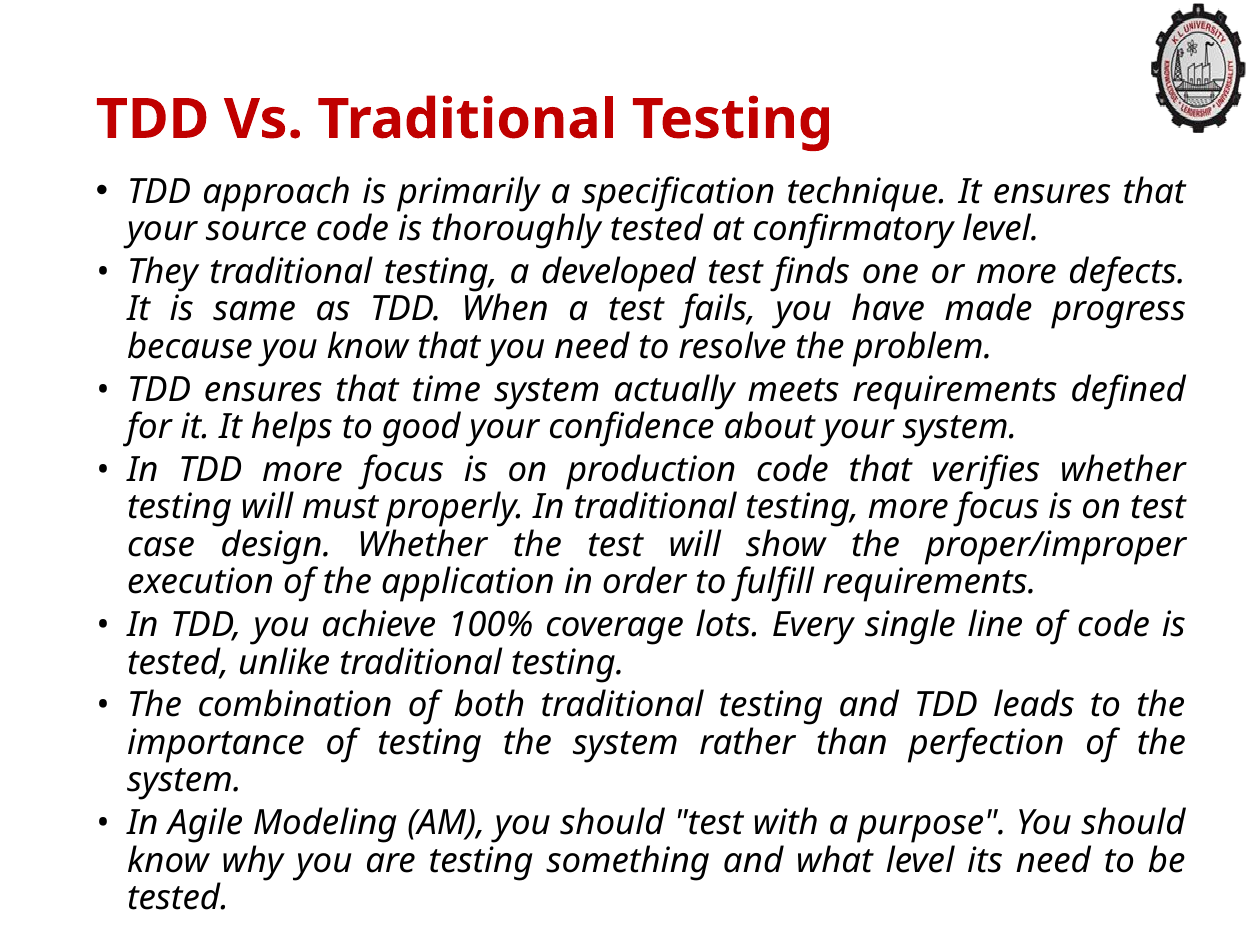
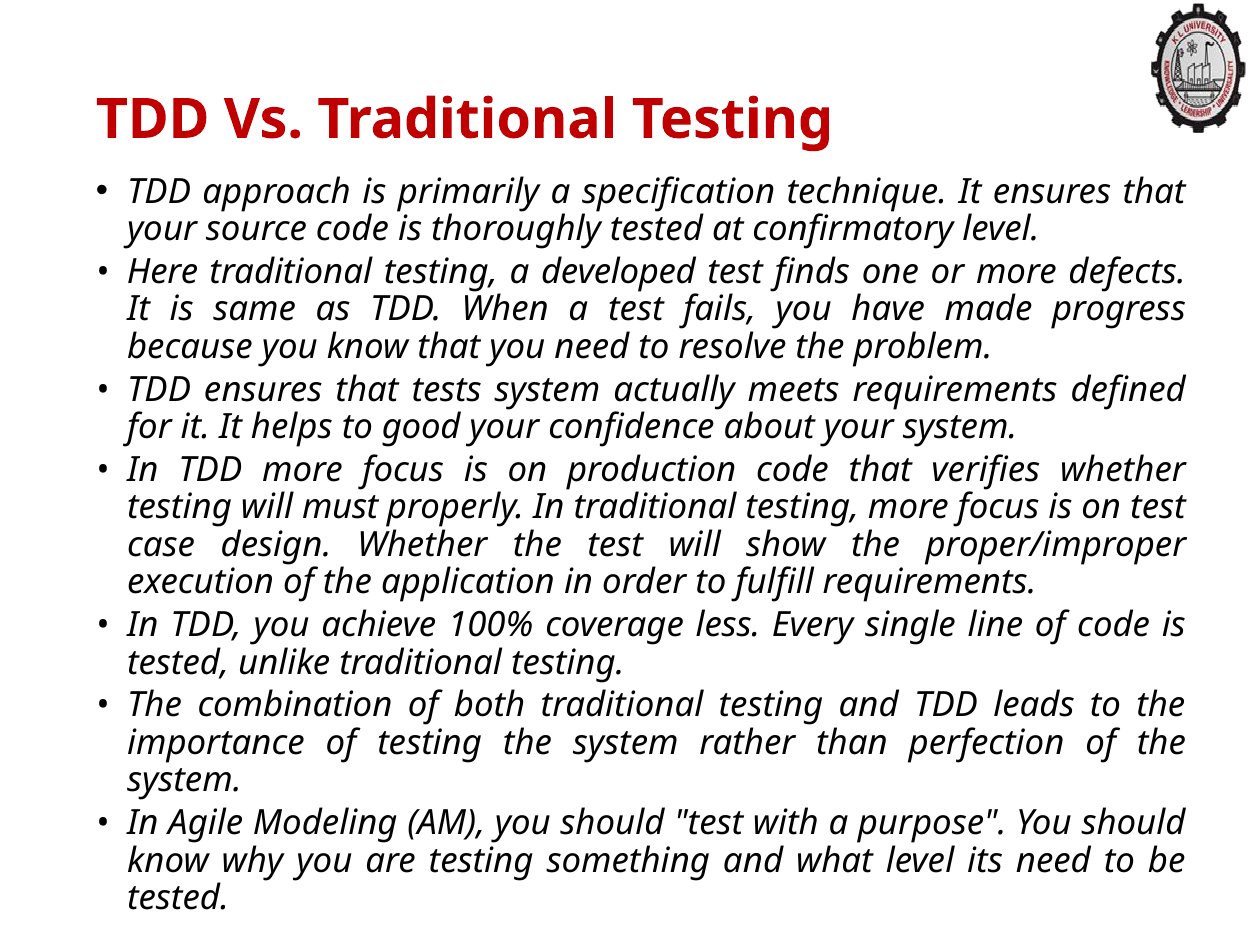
They: They -> Here
time: time -> tests
lots: lots -> less
